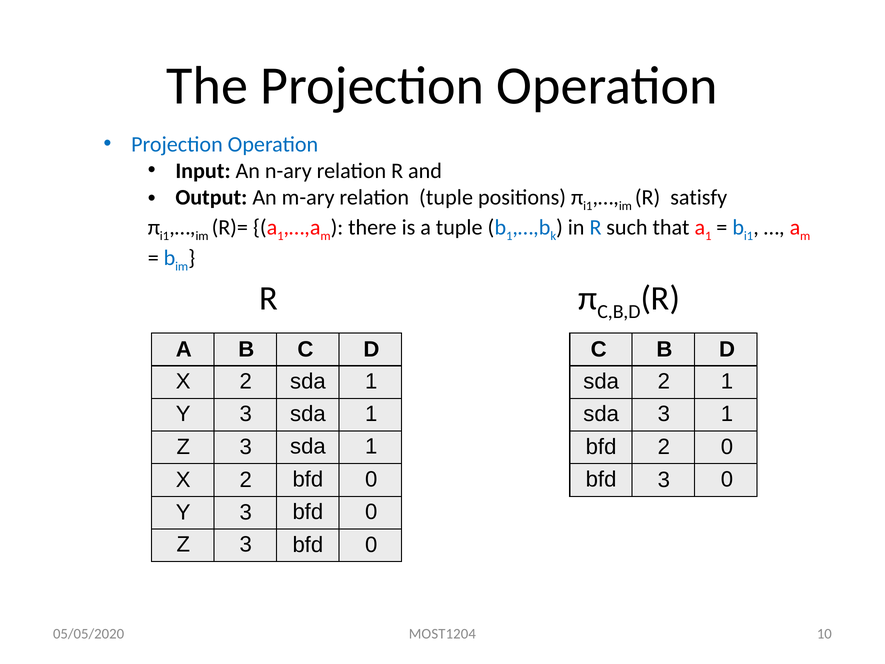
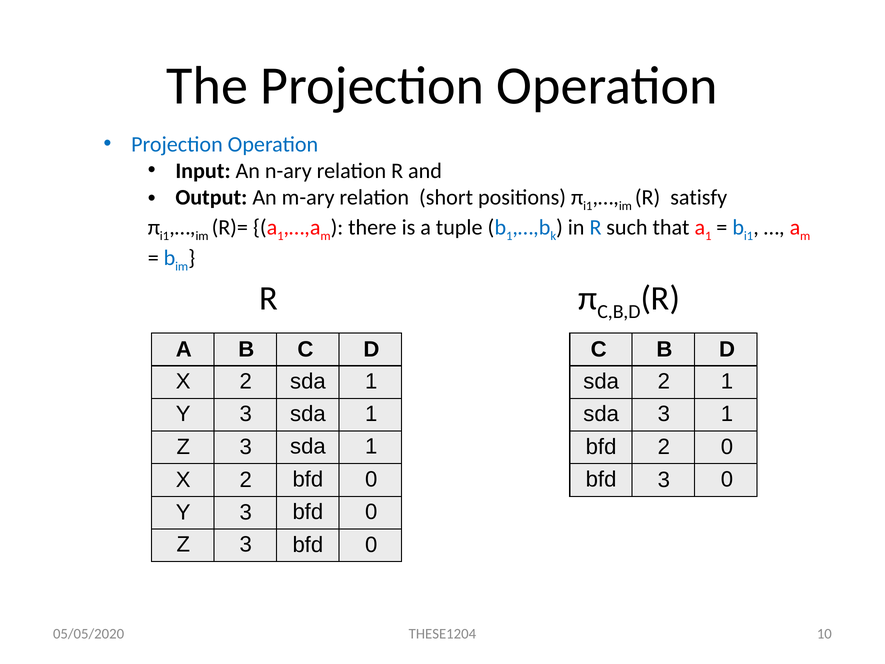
relation tuple: tuple -> short
MOST1204: MOST1204 -> THESE1204
